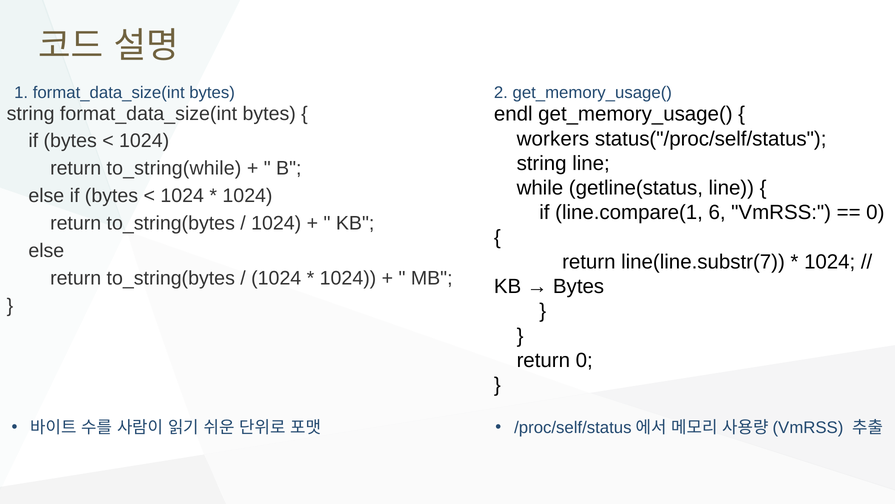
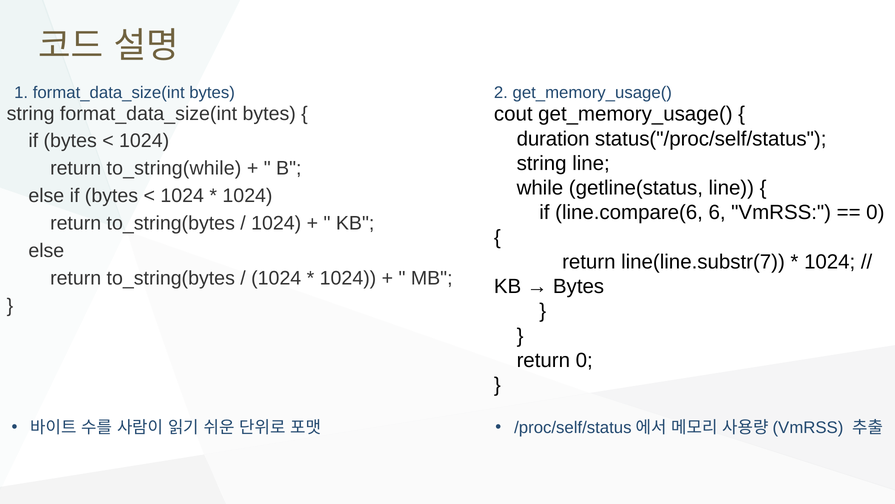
endl: endl -> cout
workers: workers -> duration
line.compare(1: line.compare(1 -> line.compare(6
